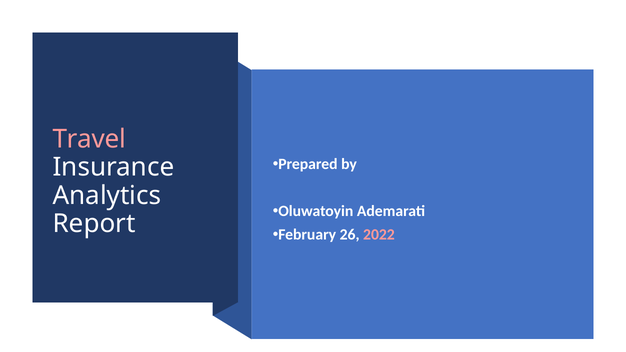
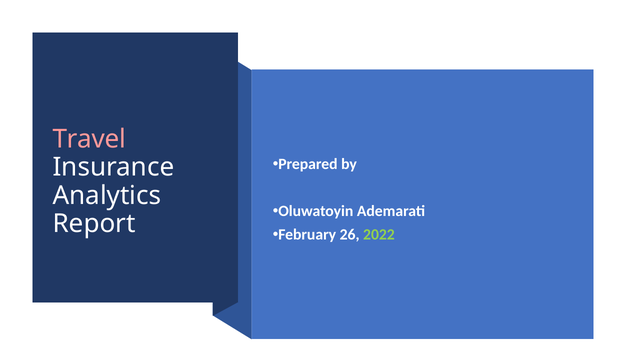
2022 colour: pink -> light green
